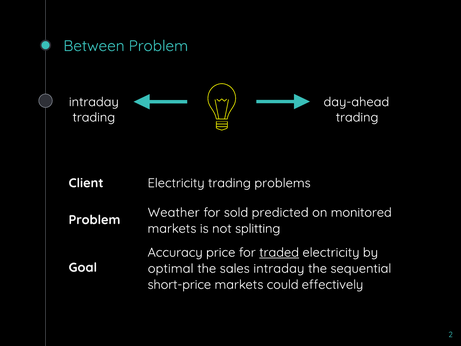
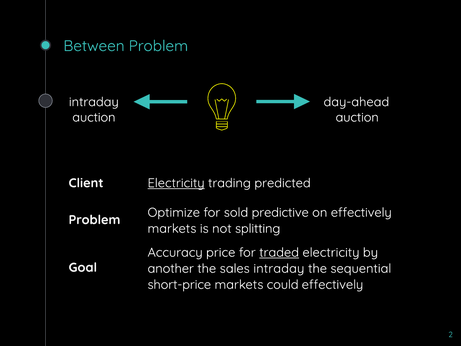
trading at (94, 117): trading -> auction
trading at (357, 117): trading -> auction
Electricity at (176, 183) underline: none -> present
problems: problems -> predicted
Weather: Weather -> Optimize
predicted: predicted -> predictive
on monitored: monitored -> effectively
optimal: optimal -> another
